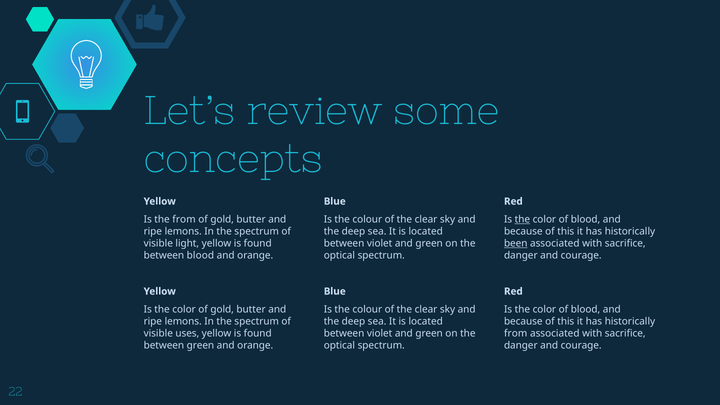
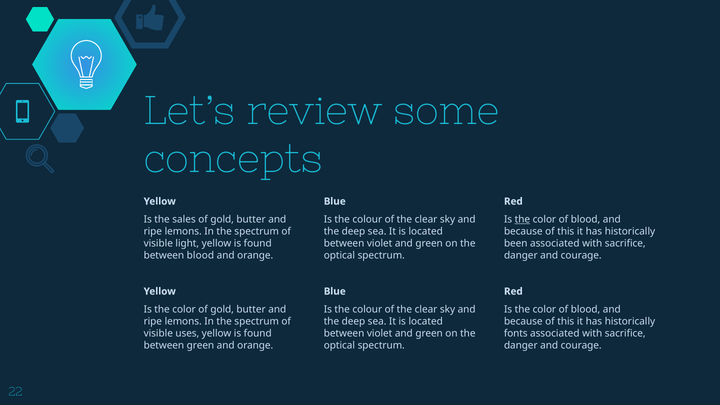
the from: from -> sales
been underline: present -> none
from at (516, 333): from -> fonts
